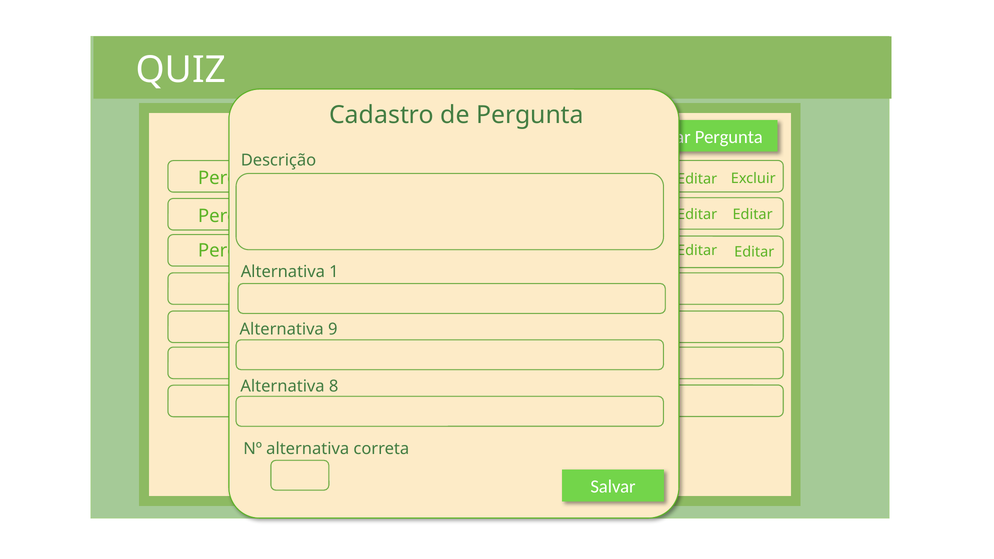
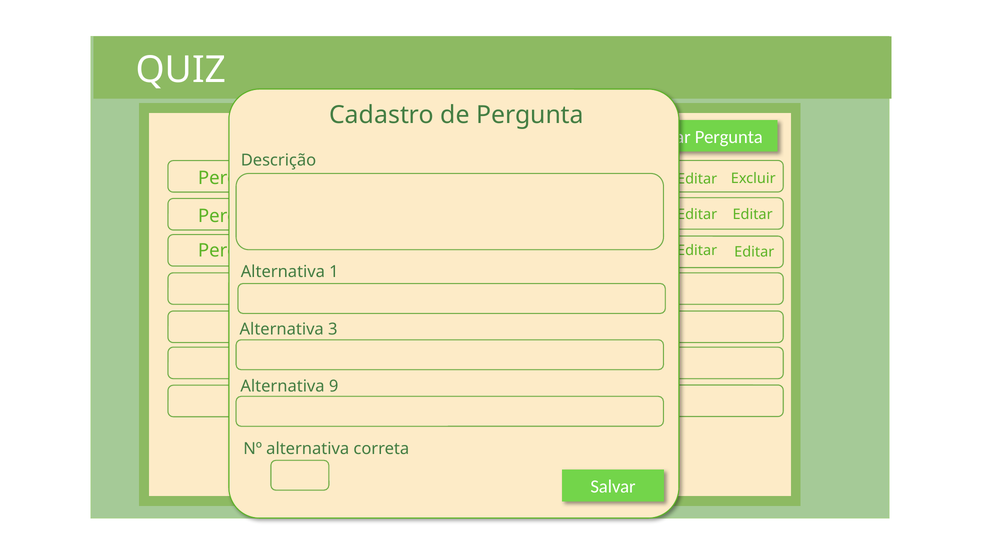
Alternativa 9: 9 -> 3
8: 8 -> 9
